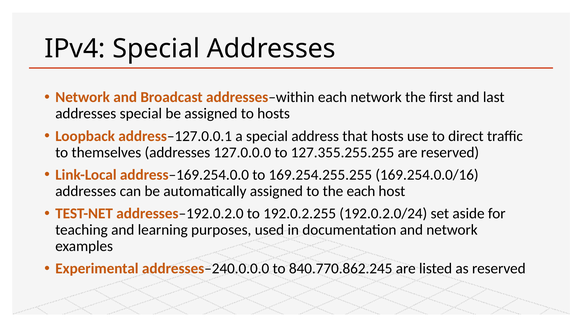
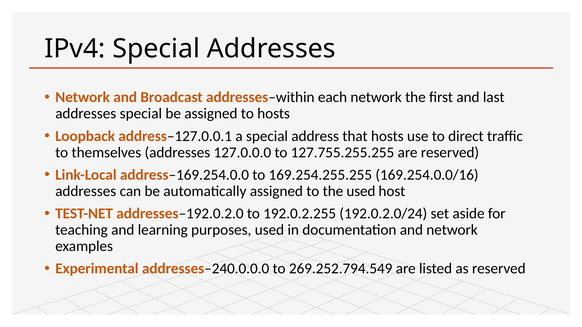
127.355.255.255: 127.355.255.255 -> 127.755.255.255
the each: each -> used
840.770.862.245: 840.770.862.245 -> 269.252.794.549
